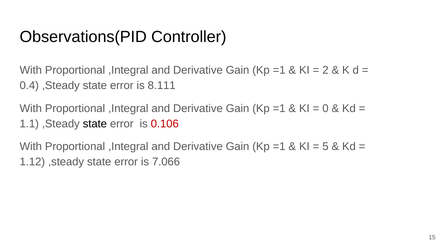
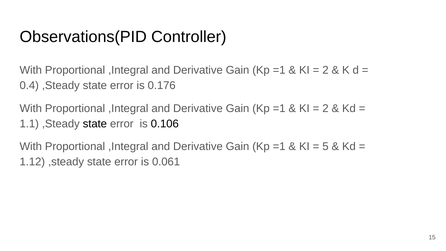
8.111: 8.111 -> 0.176
0 at (325, 108): 0 -> 2
0.106 colour: red -> black
7.066: 7.066 -> 0.061
